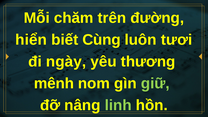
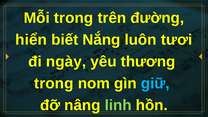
Mỗi chăm: chăm -> trong
Cùng: Cùng -> Nắng
mênh at (54, 83): mênh -> trong
giữ colour: light green -> light blue
